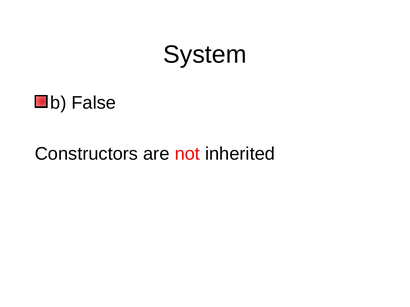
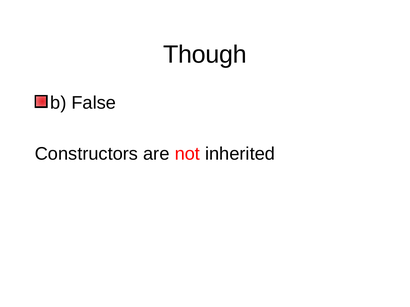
System: System -> Though
